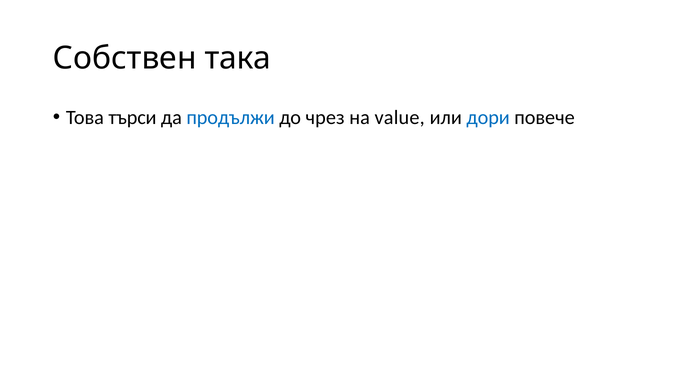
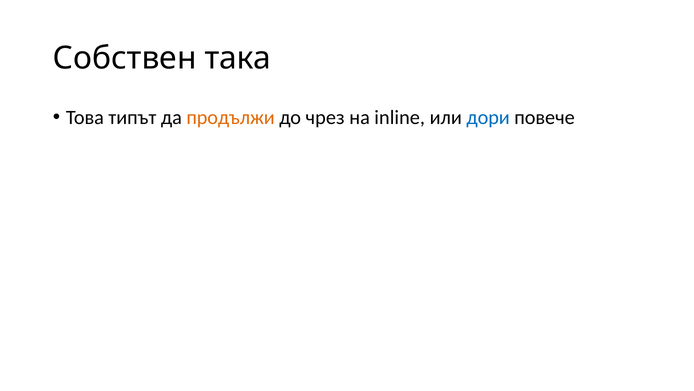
търси: търси -> типът
продължи colour: blue -> orange
value: value -> inline
